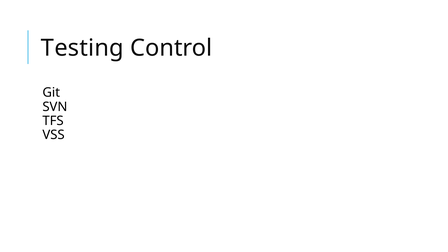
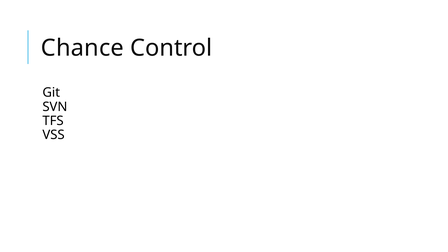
Testing: Testing -> Chance
